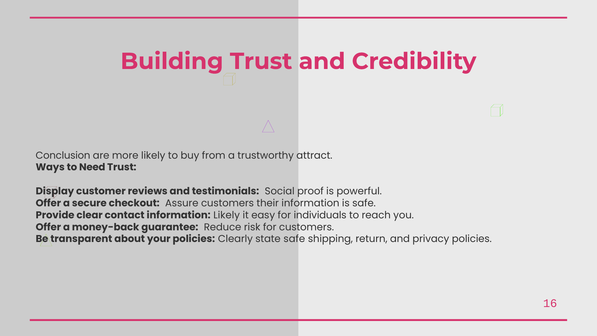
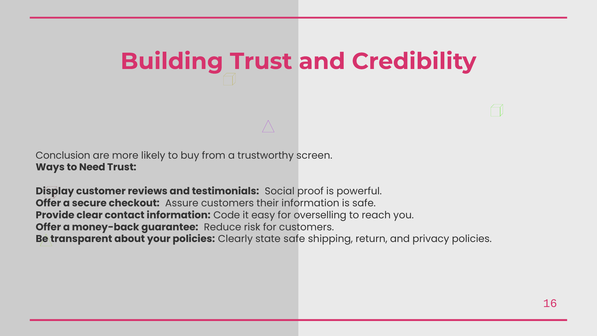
attract: attract -> screen
information Likely: Likely -> Code
individuals: individuals -> overselling
